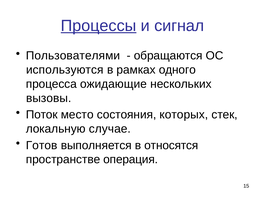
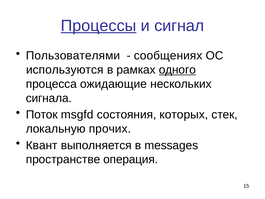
обращаются: обращаются -> сообщениях
одного underline: none -> present
вызовы: вызовы -> сигнала
место: место -> msgfd
случае: случае -> прочих
Готов: Готов -> Квант
относятся: относятся -> messages
